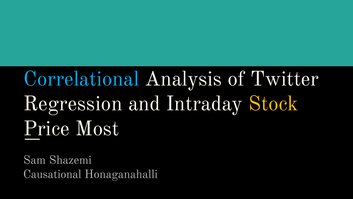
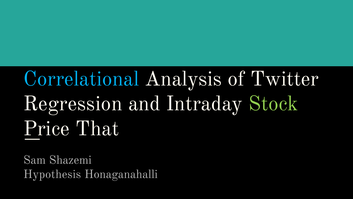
Stock colour: yellow -> light green
Most: Most -> That
Causational: Causational -> Hypothesis
